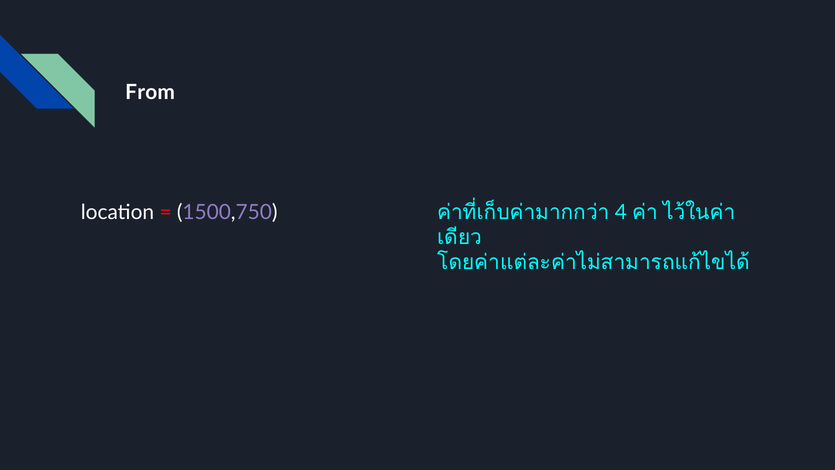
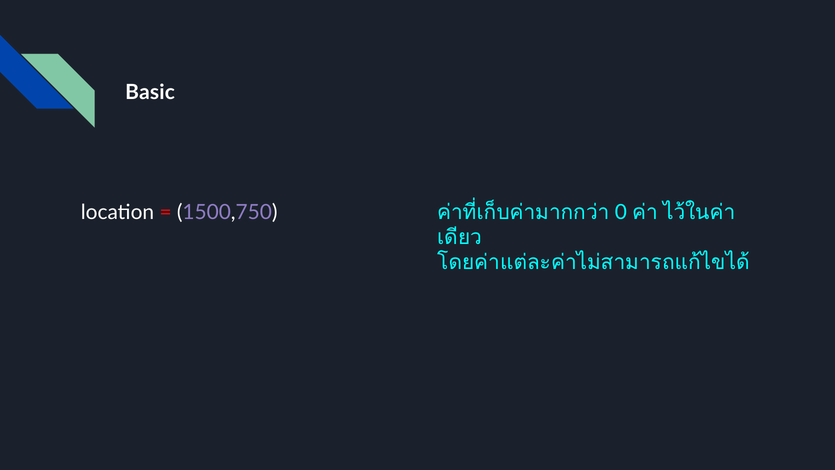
From: From -> Basic
4: 4 -> 0
